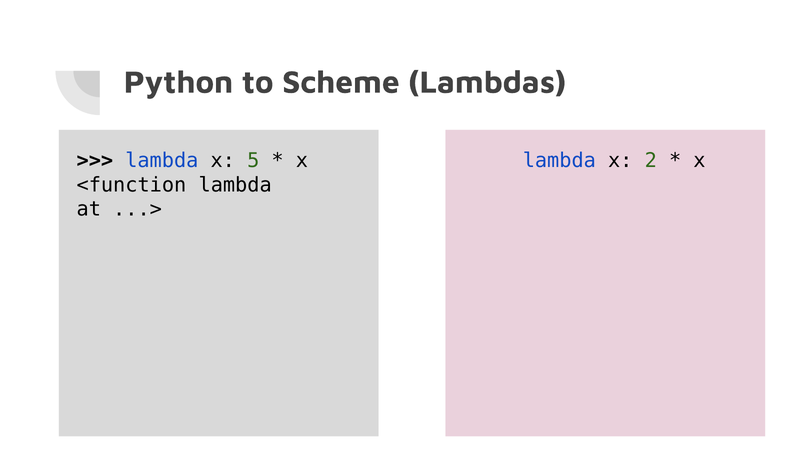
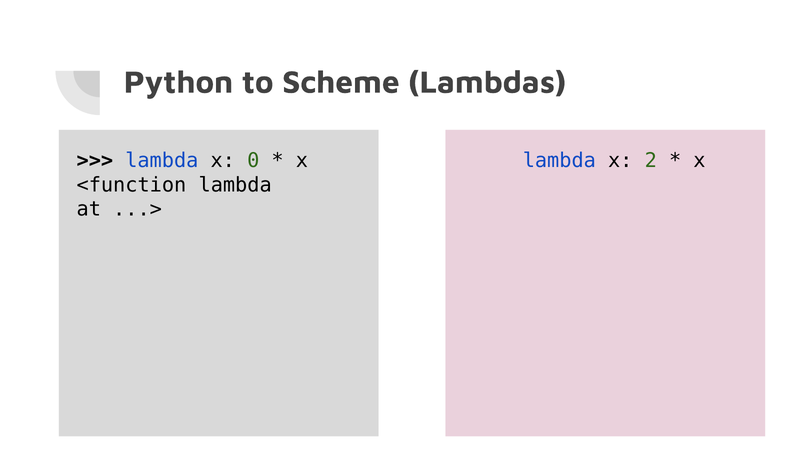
5: 5 -> 0
